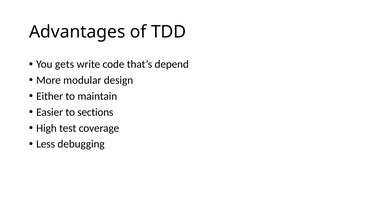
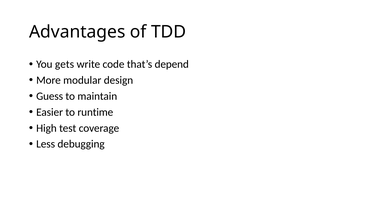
Either: Either -> Guess
sections: sections -> runtime
